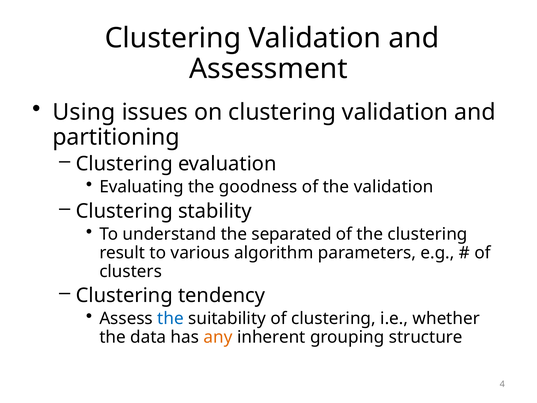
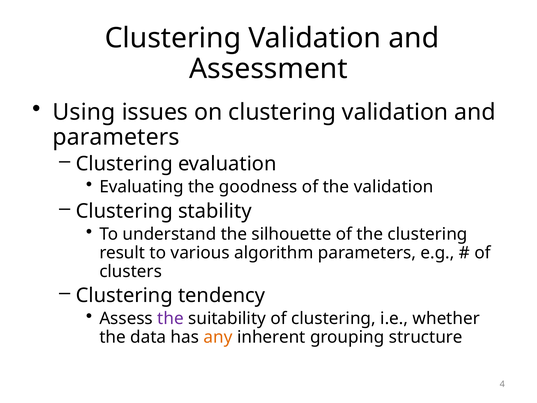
partitioning at (116, 137): partitioning -> parameters
separated: separated -> silhouette
the at (170, 318) colour: blue -> purple
